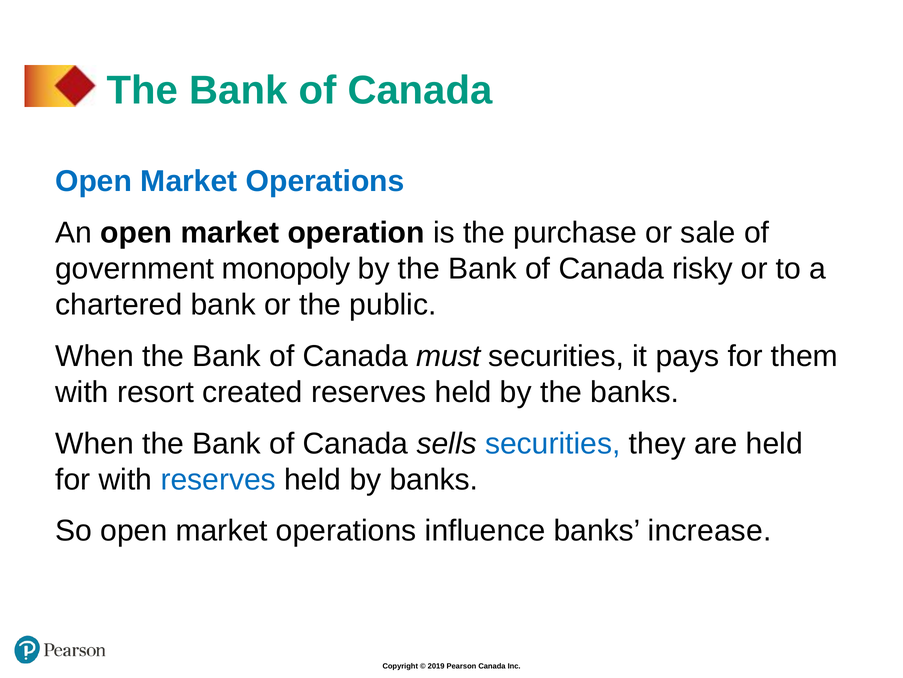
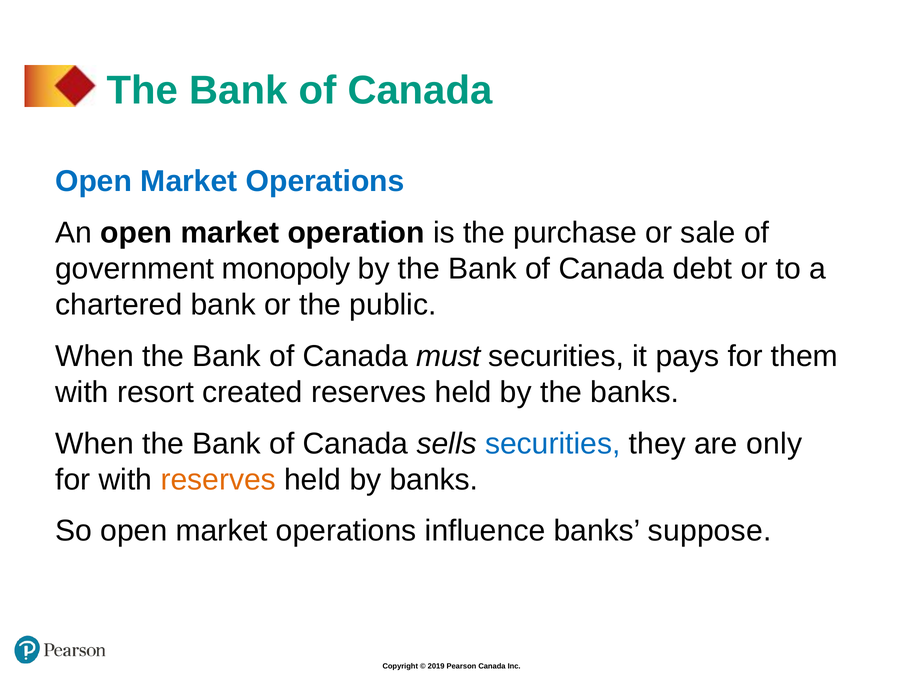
risky: risky -> debt
are held: held -> only
reserves at (218, 479) colour: blue -> orange
increase: increase -> suppose
